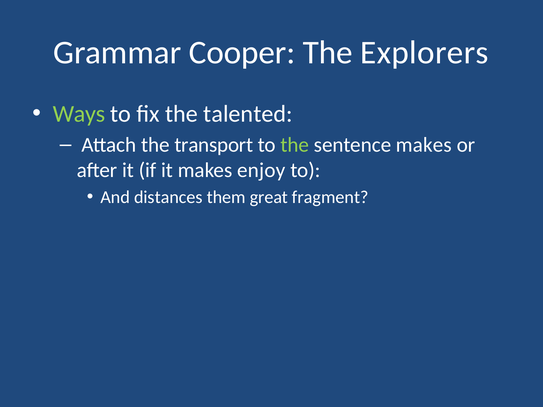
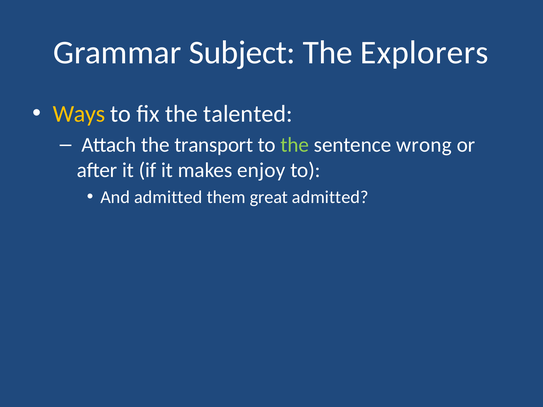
Cooper: Cooper -> Subject
Ways colour: light green -> yellow
sentence makes: makes -> wrong
And distances: distances -> admitted
great fragment: fragment -> admitted
